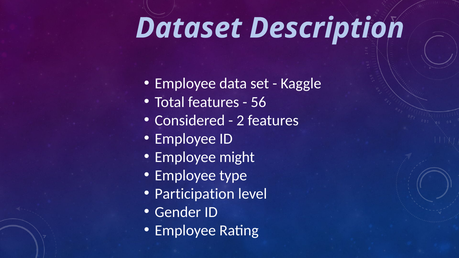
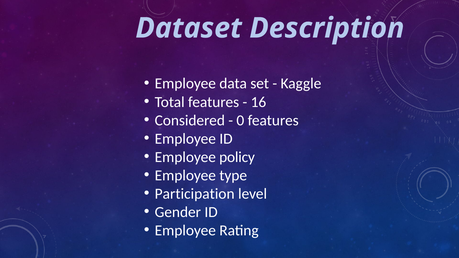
56: 56 -> 16
2: 2 -> 0
might: might -> policy
